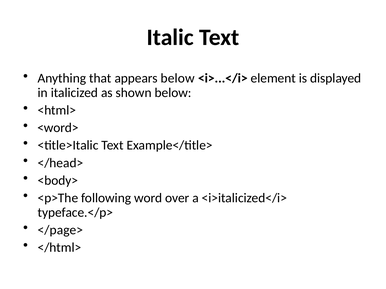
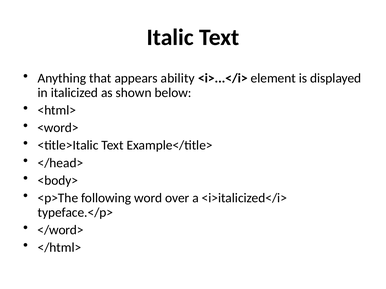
appears below: below -> ability
</page>: </page> -> </word>
